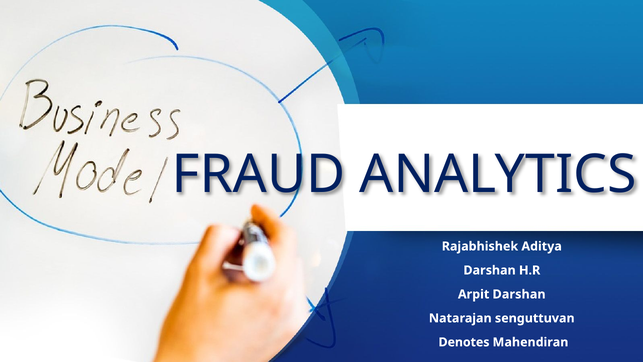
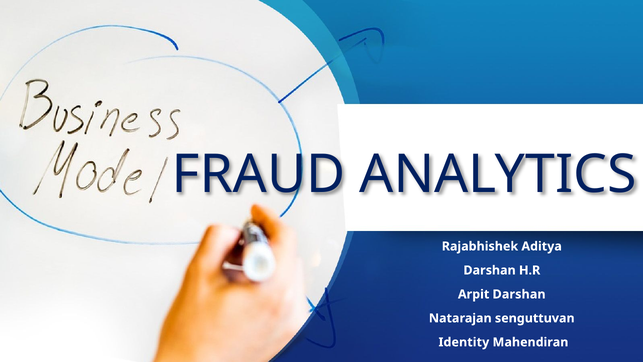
Denotes: Denotes -> Identity
